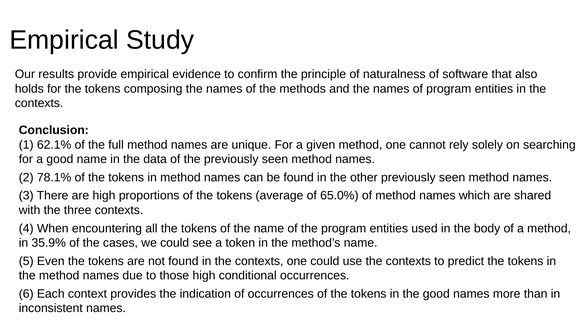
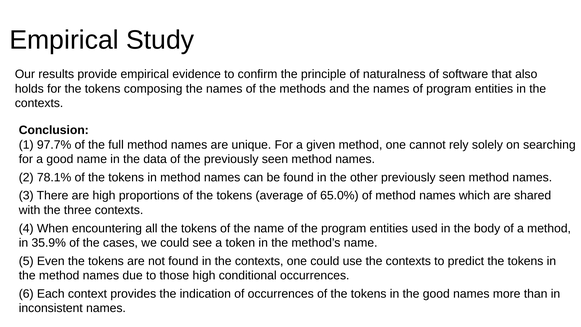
62.1%: 62.1% -> 97.7%
